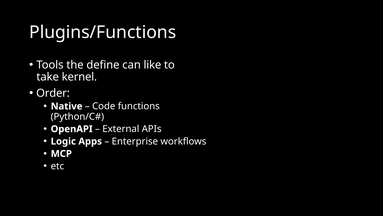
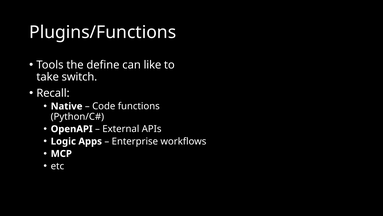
kernel: kernel -> switch
Order: Order -> Recall
